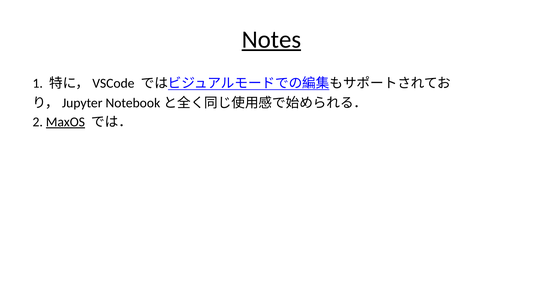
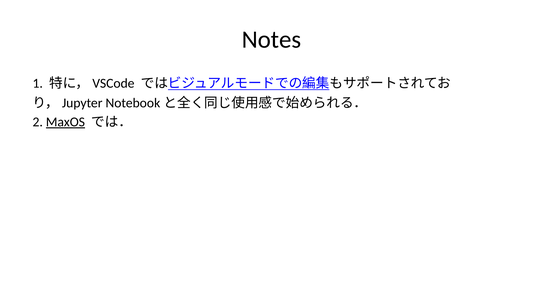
Notes underline: present -> none
